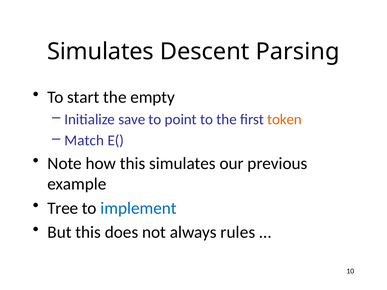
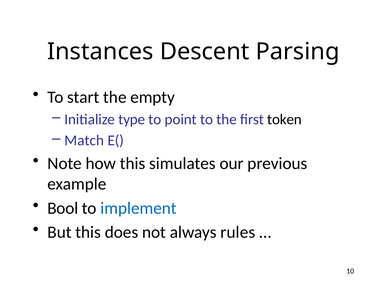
Simulates at (100, 52): Simulates -> Instances
save: save -> type
token colour: orange -> black
Tree: Tree -> Bool
